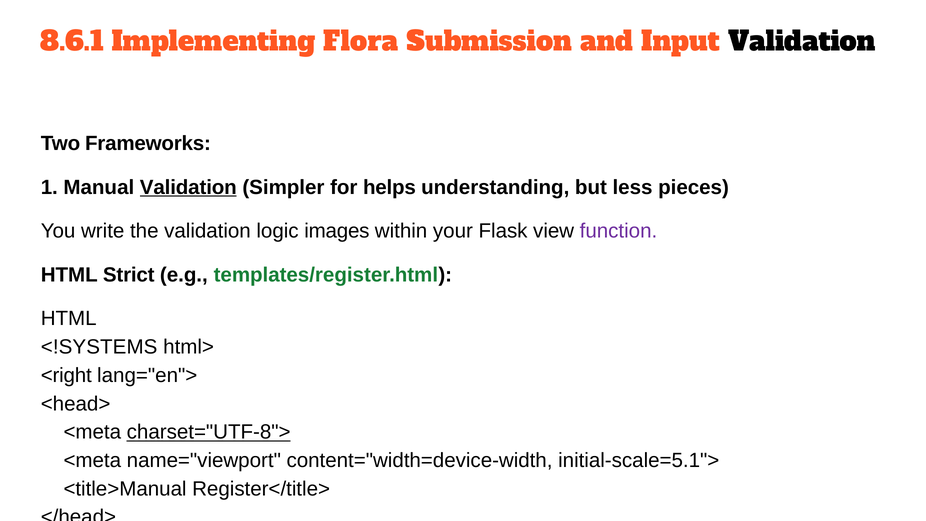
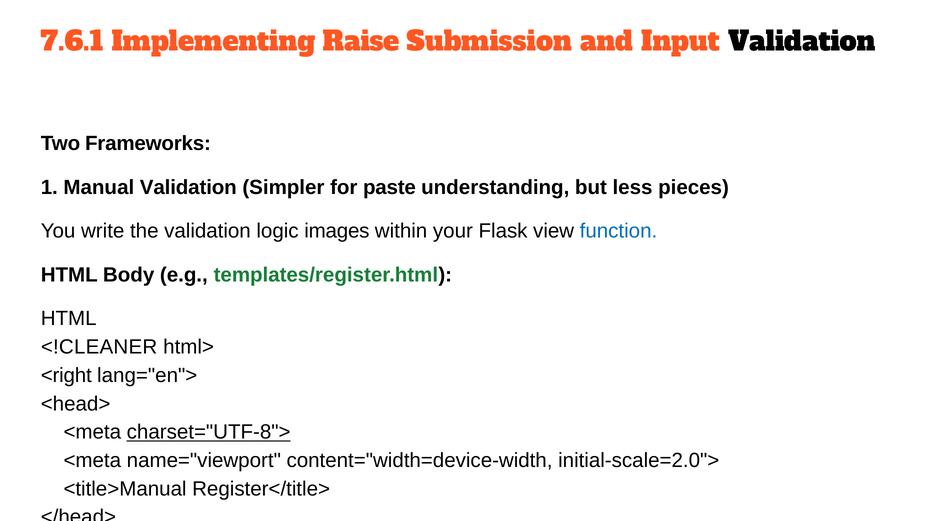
8.6.1: 8.6.1 -> 7.6.1
Implementing Flora: Flora -> Raise
Validation at (188, 187) underline: present -> none
helps: helps -> paste
function colour: purple -> blue
Strict: Strict -> Body
<!SYSTEMS: <!SYSTEMS -> <!CLEANER
initial-scale=5.1">: initial-scale=5.1"> -> initial-scale=2.0">
